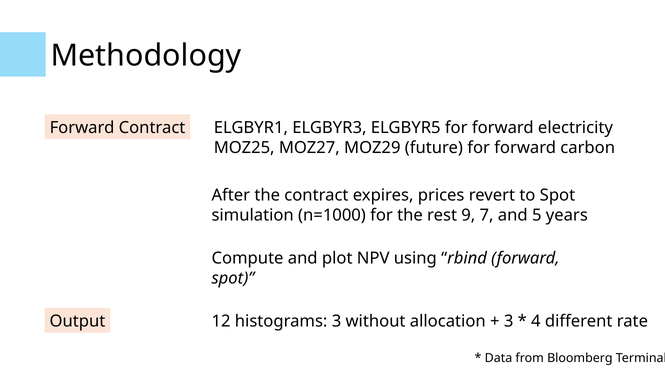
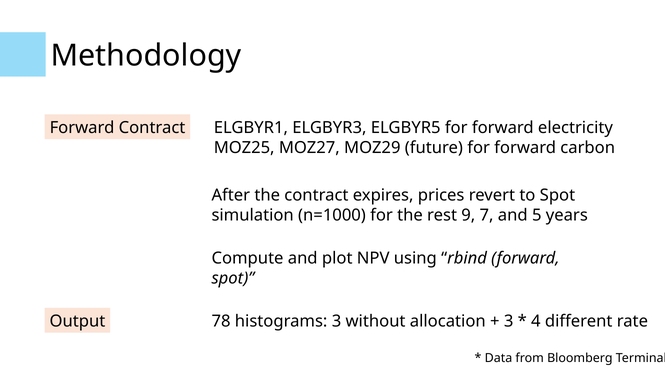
12: 12 -> 78
